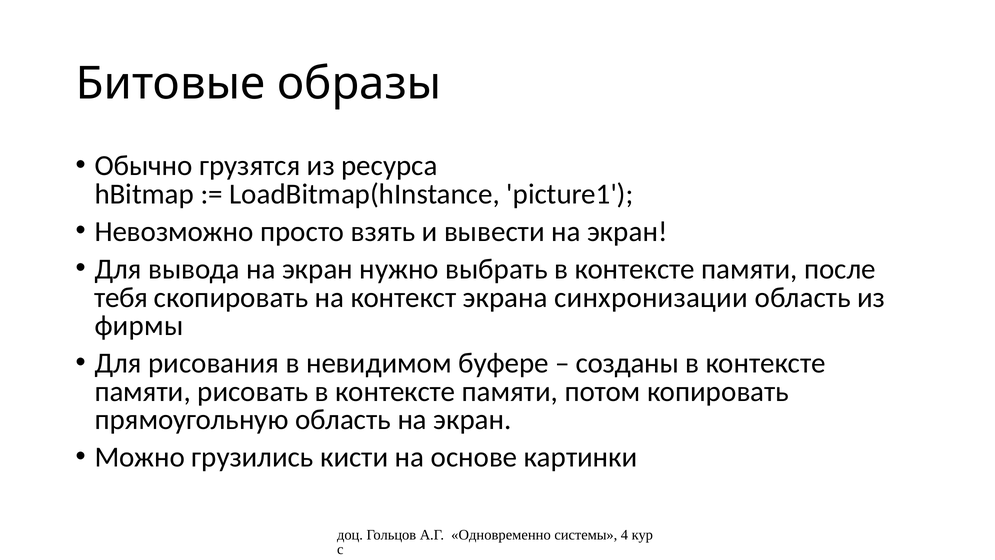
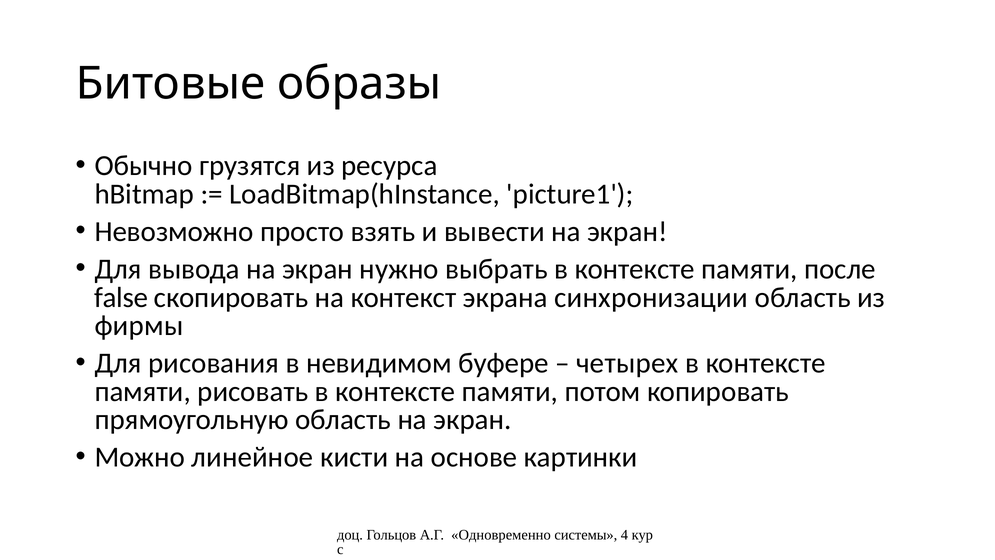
тебя: тебя -> false
созданы: созданы -> четырех
грузились: грузились -> линейное
